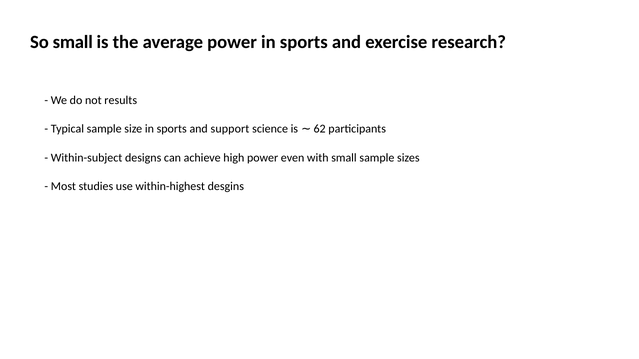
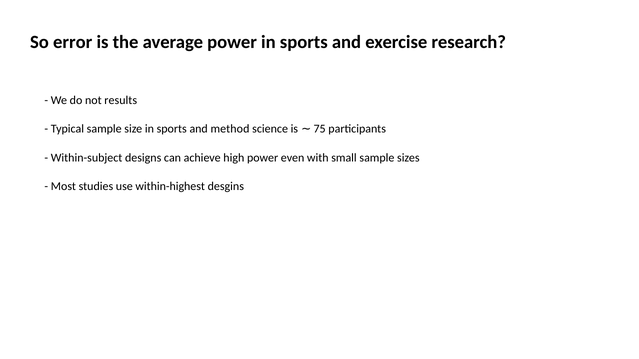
So small: small -> error
support: support -> method
62: 62 -> 75
